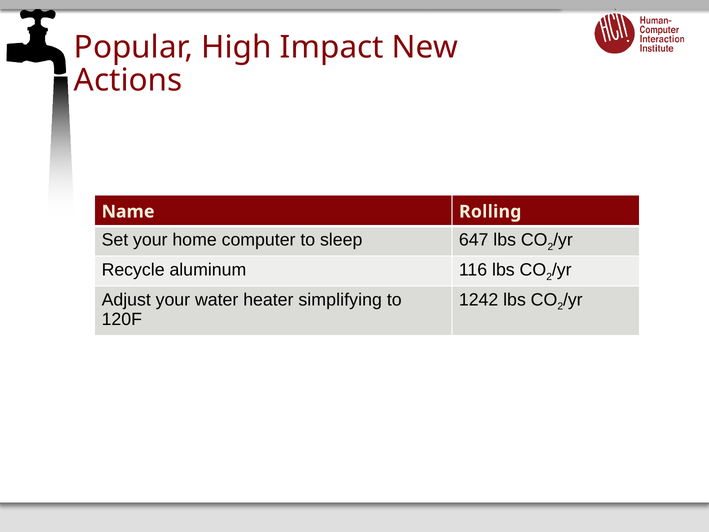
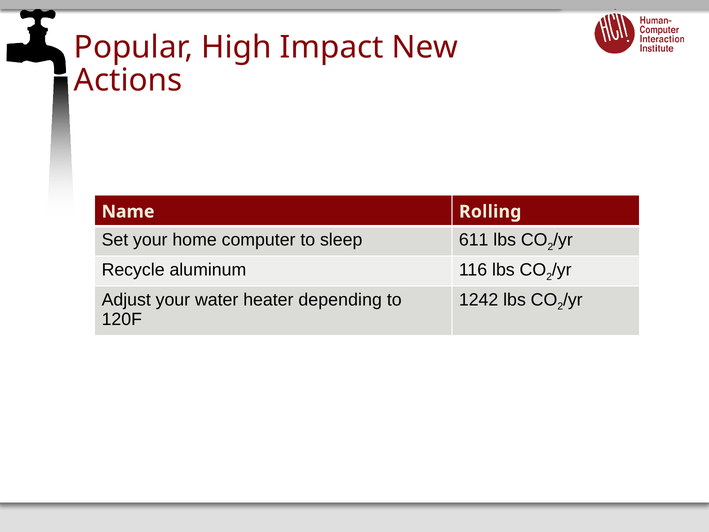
647: 647 -> 611
simplifying: simplifying -> depending
